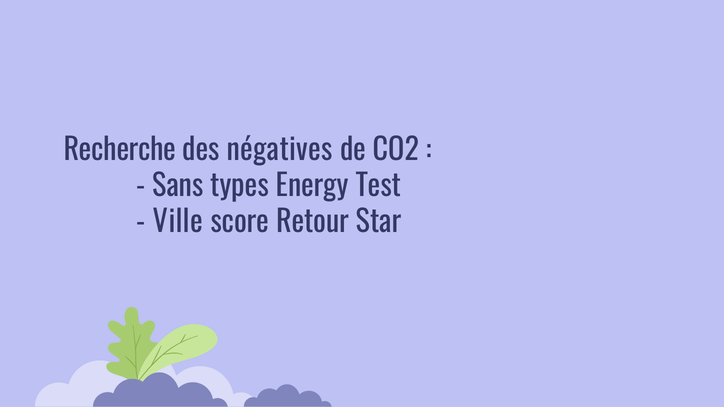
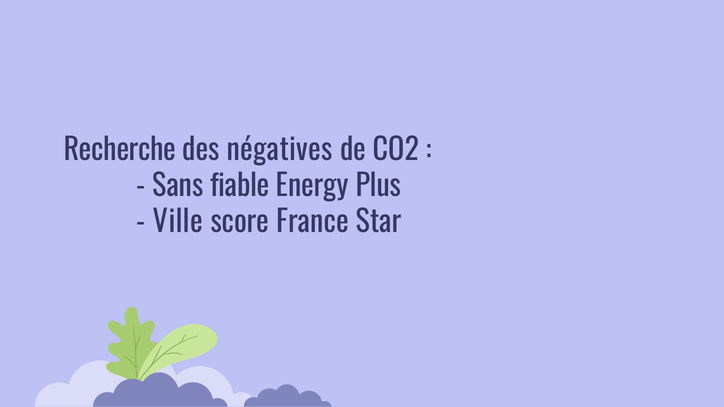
types: types -> fiable
Test: Test -> Plus
Retour: Retour -> France
